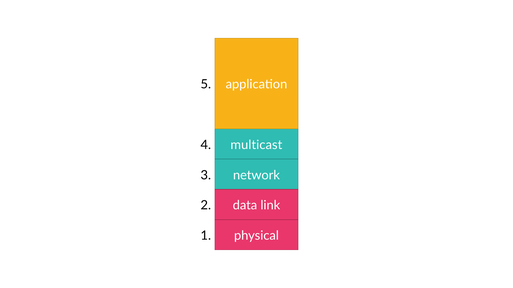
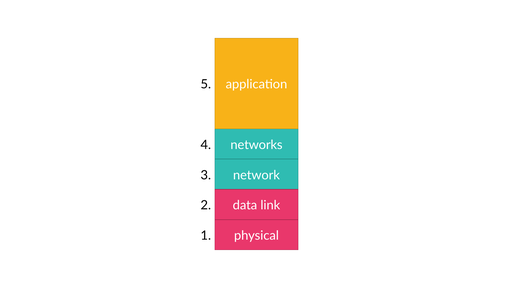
multicast: multicast -> networks
